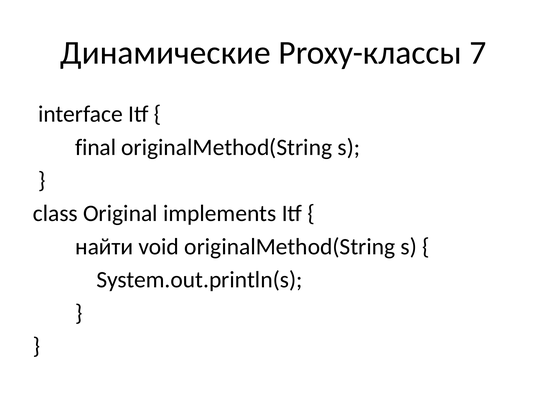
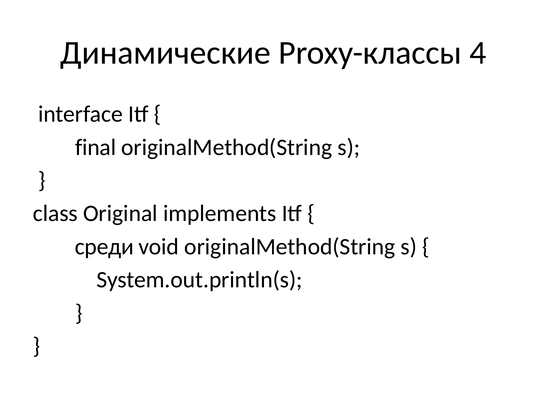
7: 7 -> 4
найти: найти -> среди
